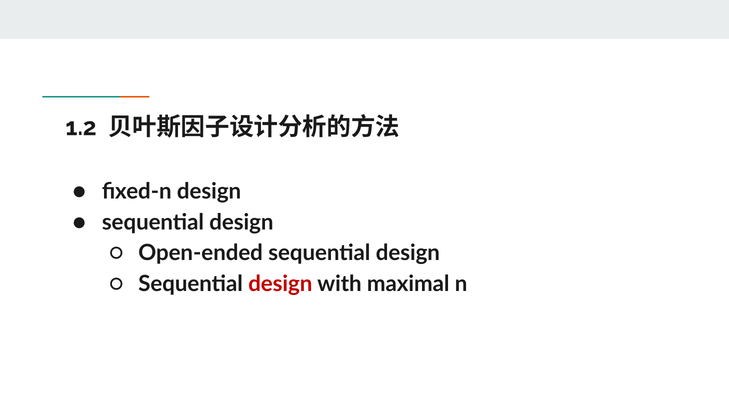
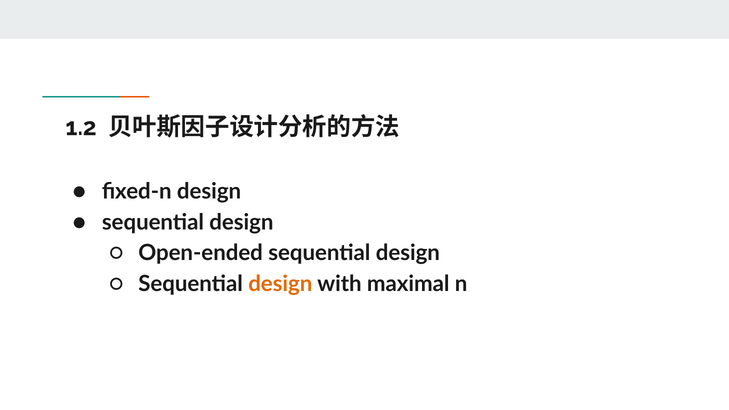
design at (280, 284) colour: red -> orange
